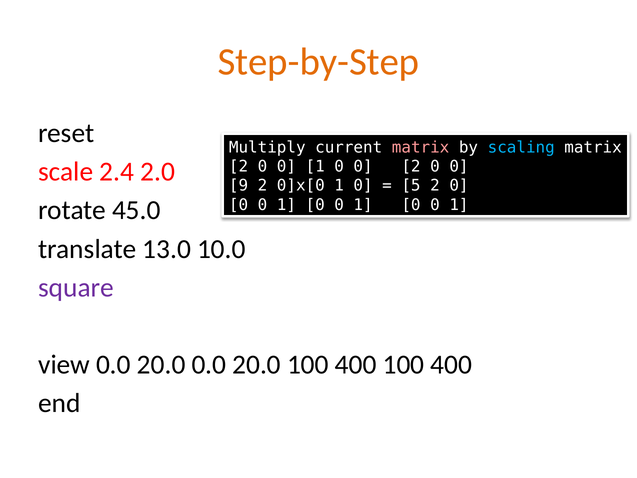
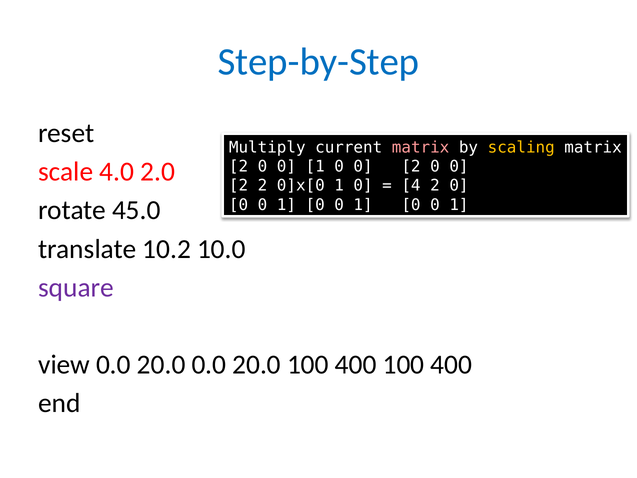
Step-by-Step colour: orange -> blue
scaling colour: light blue -> yellow
2.4: 2.4 -> 4.0
9 at (239, 186): 9 -> 2
5: 5 -> 4
13.0: 13.0 -> 10.2
